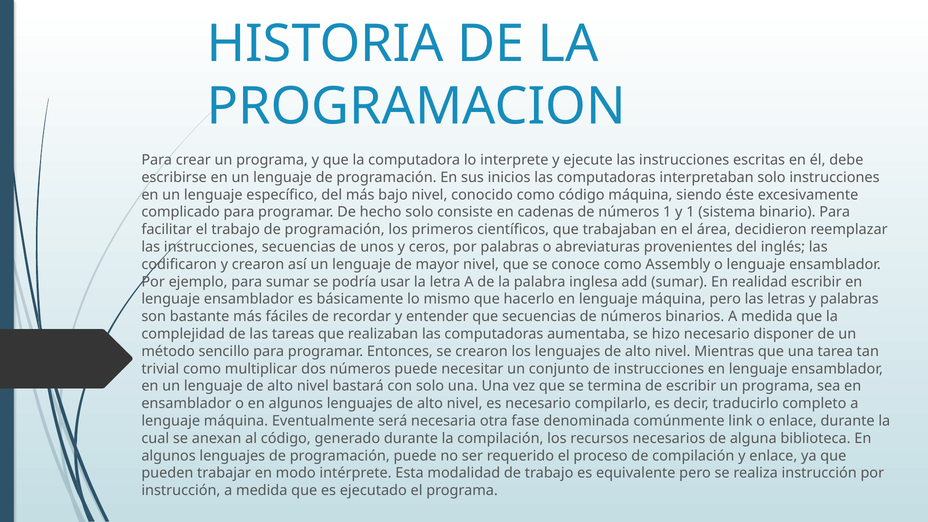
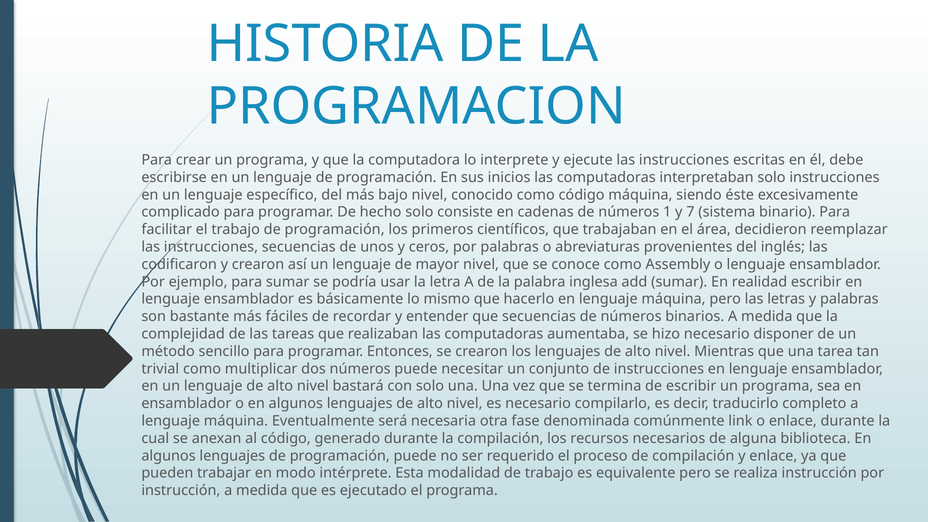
y 1: 1 -> 7
